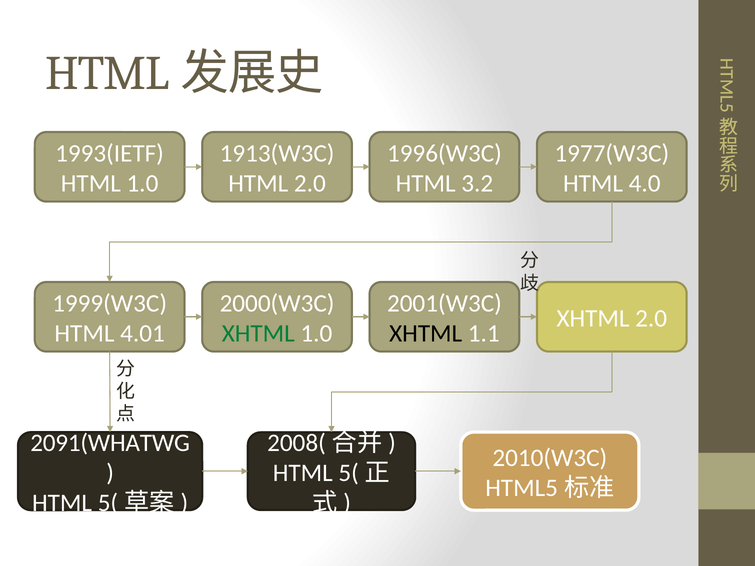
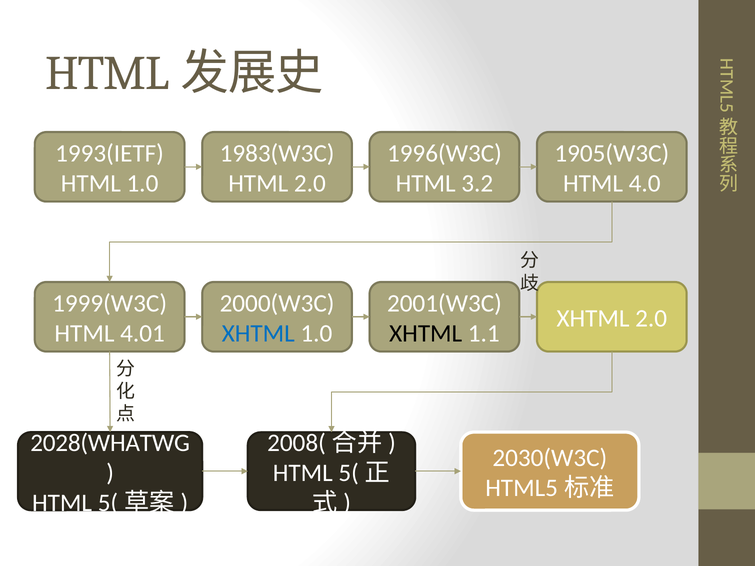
1913(W3C: 1913(W3C -> 1983(W3C
1977(W3C: 1977(W3C -> 1905(W3C
XHTML at (258, 334) colour: green -> blue
2091(WHATWG: 2091(WHATWG -> 2028(WHATWG
2010(W3C: 2010(W3C -> 2030(W3C
